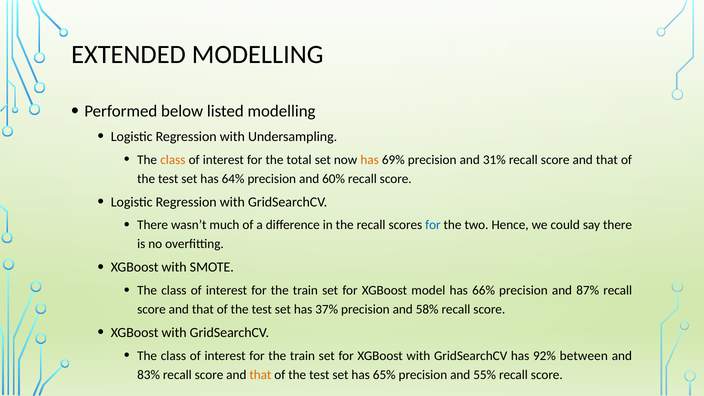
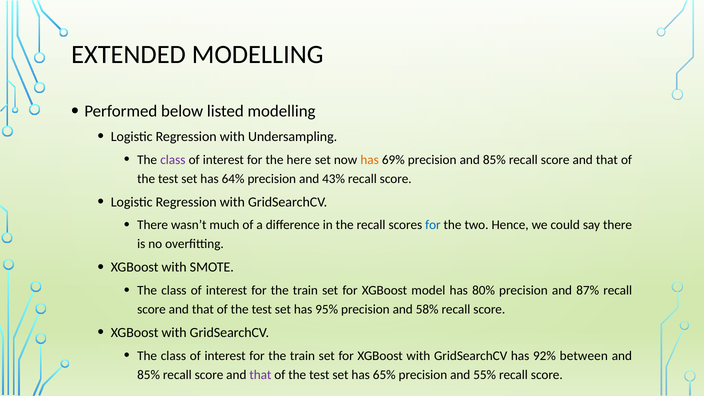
class at (173, 160) colour: orange -> purple
total: total -> here
precision and 31%: 31% -> 85%
60%: 60% -> 43%
66%: 66% -> 80%
37%: 37% -> 95%
83% at (149, 375): 83% -> 85%
that at (260, 375) colour: orange -> purple
